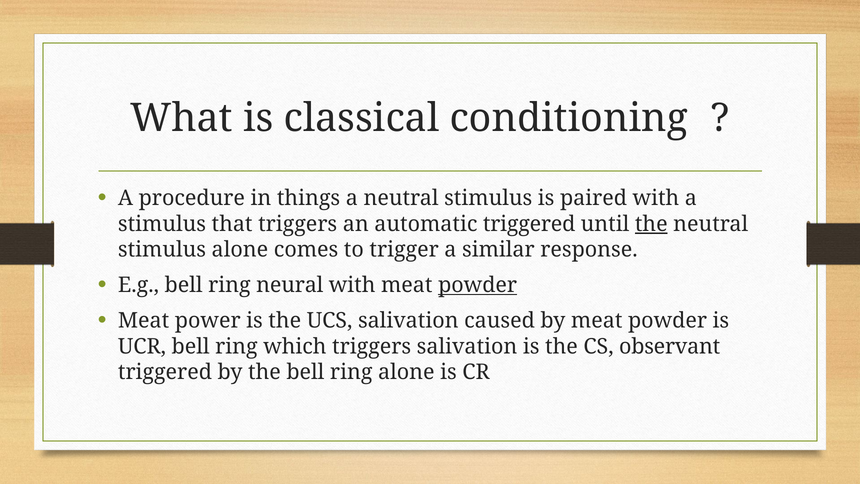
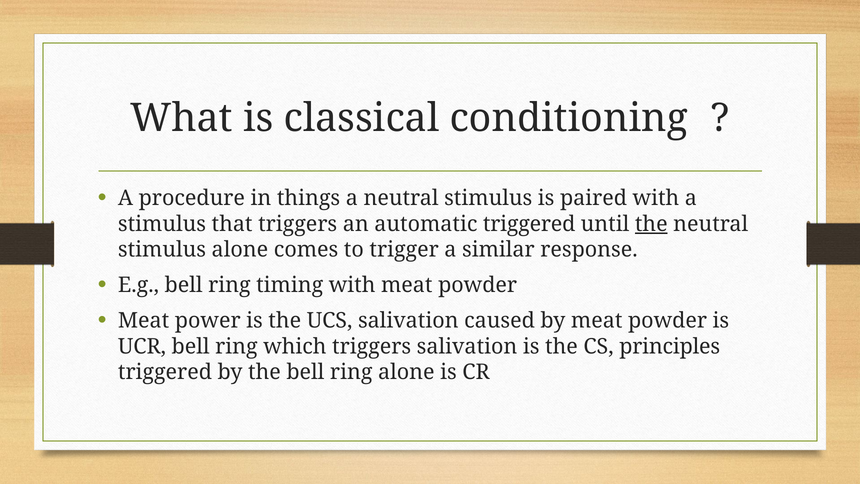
neural: neural -> timing
powder at (478, 285) underline: present -> none
observant: observant -> principles
